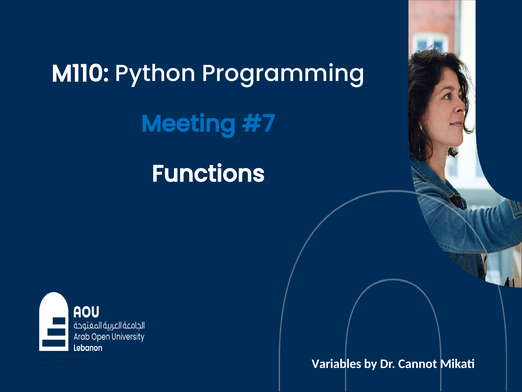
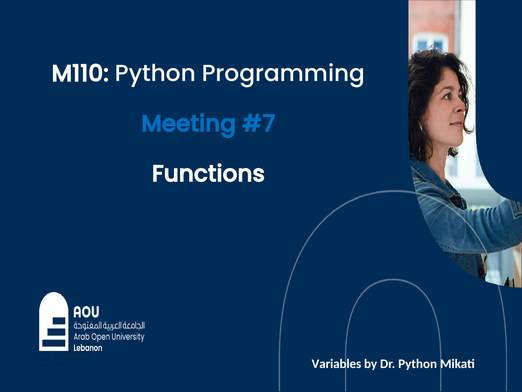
Dr Cannot: Cannot -> Python
